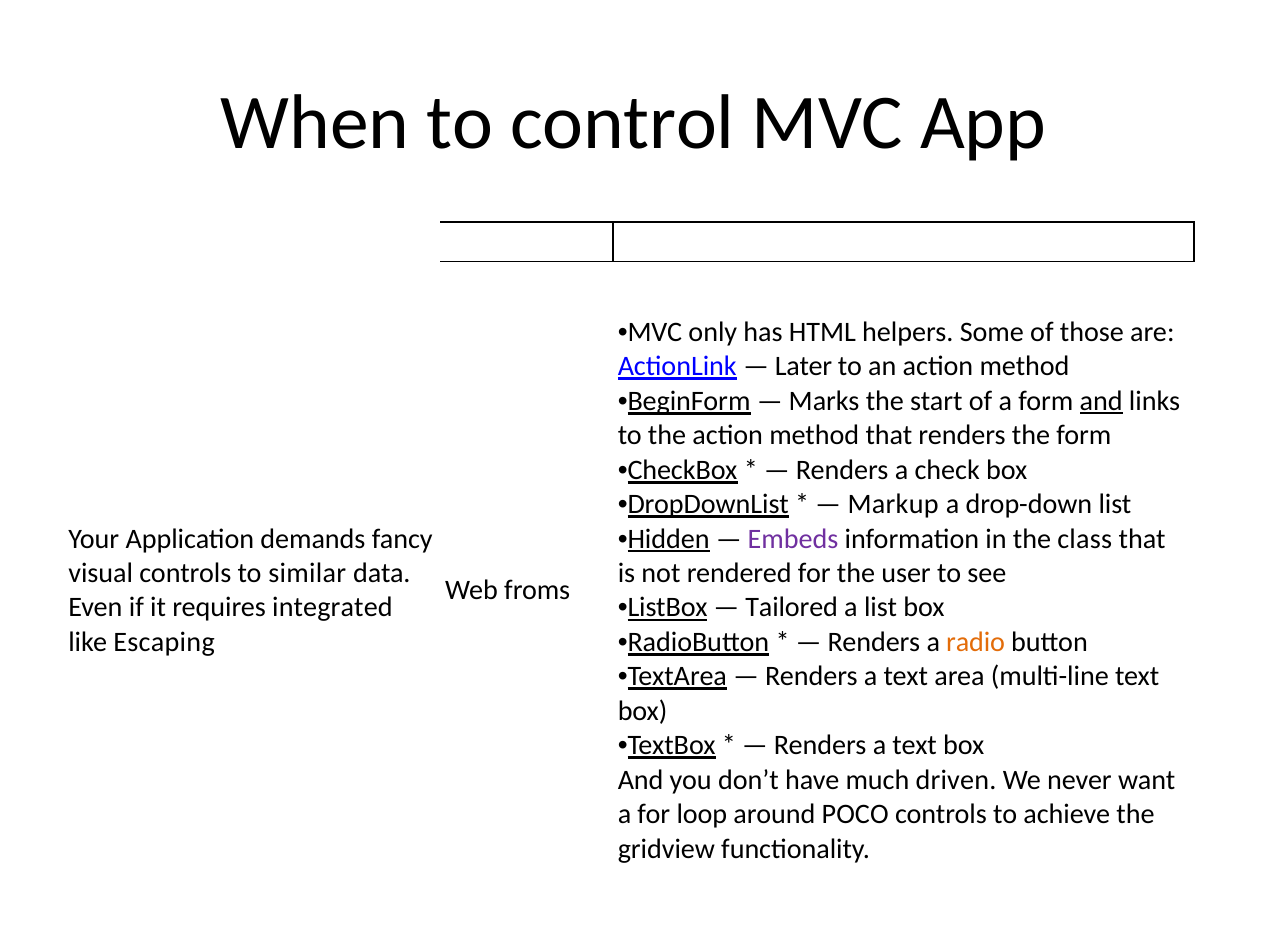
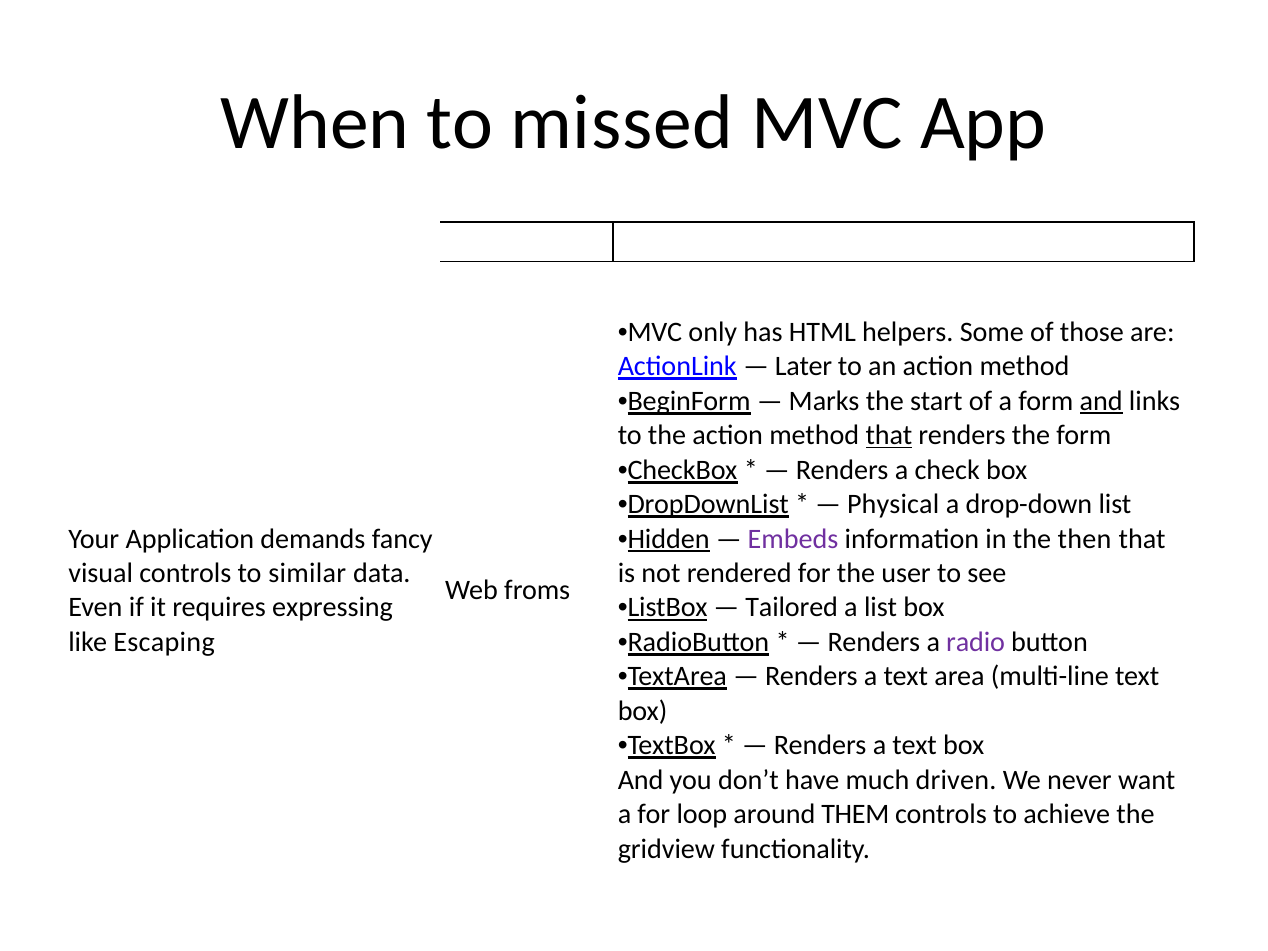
control: control -> missed
that at (889, 435) underline: none -> present
Markup: Markup -> Physical
class: class -> then
integrated: integrated -> expressing
radio colour: orange -> purple
POCO: POCO -> THEM
